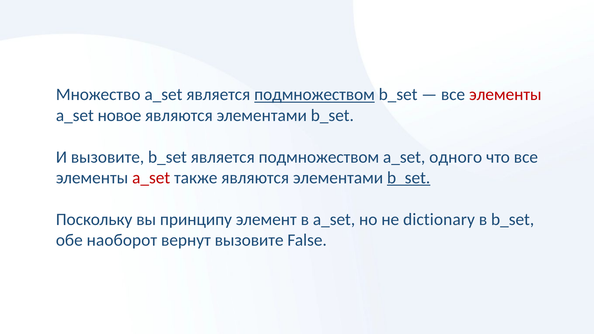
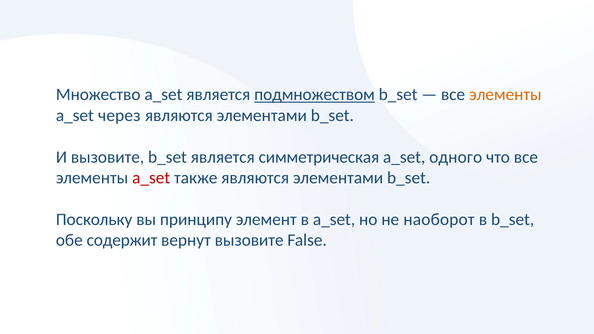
элементы at (505, 95) colour: red -> orange
новое: новое -> через
b_set является подмножеством: подмножеством -> симметрическая
b_set at (409, 178) underline: present -> none
dictionary: dictionary -> наоборот
наоборот: наоборот -> содержит
